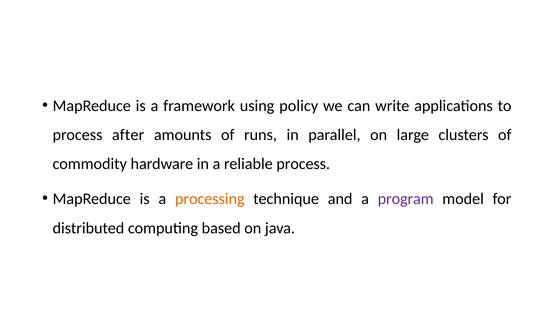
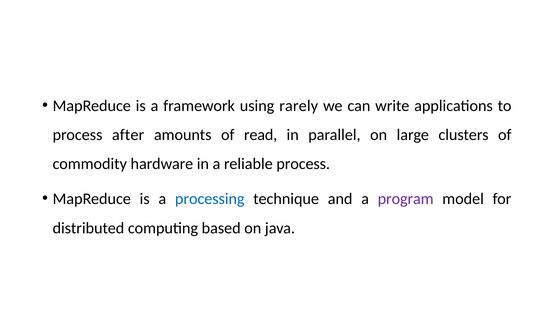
policy: policy -> rarely
runs: runs -> read
processing colour: orange -> blue
